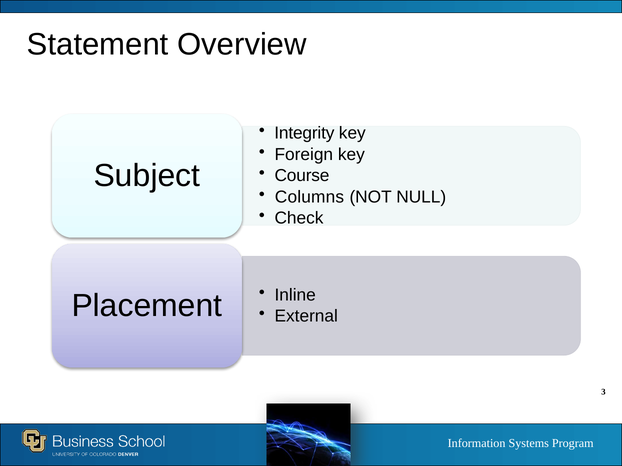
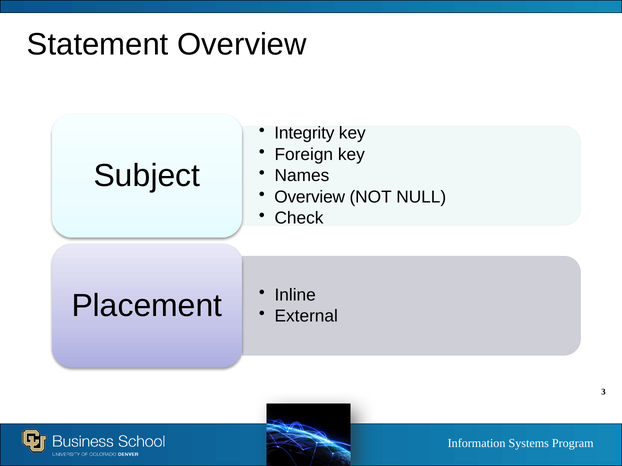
Course: Course -> Names
Columns at (309, 197): Columns -> Overview
